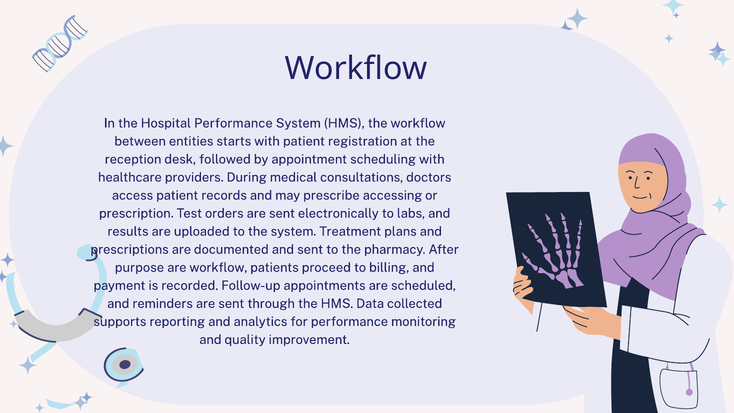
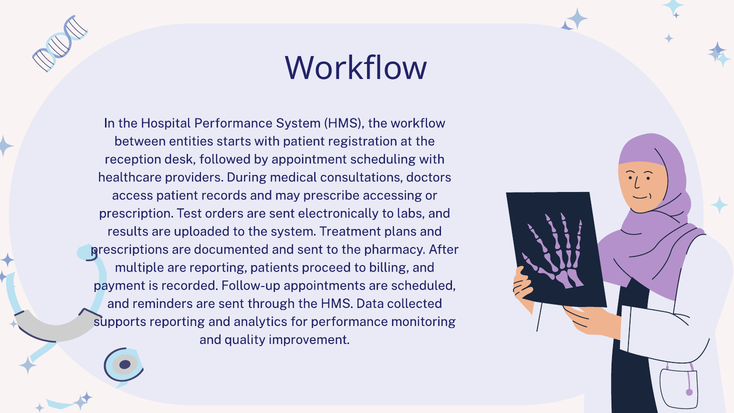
purpose: purpose -> multiple
are workflow: workflow -> reporting
